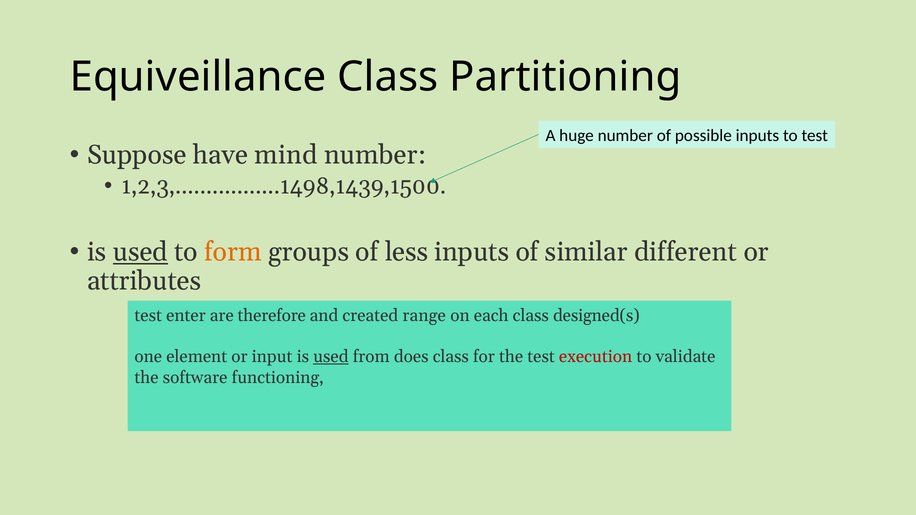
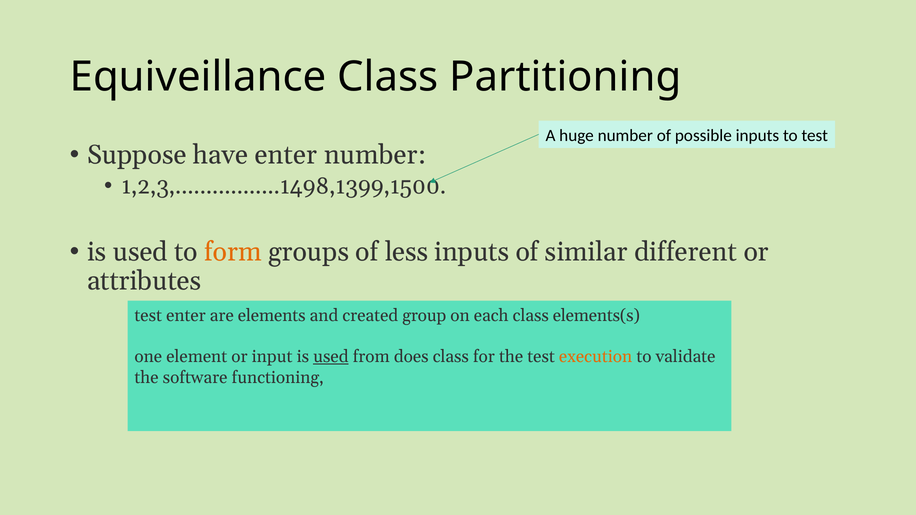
have mind: mind -> enter
1,2,3,.................1498,1439,1500: 1,2,3,.................1498,1439,1500 -> 1,2,3,.................1498,1399,1500
used at (140, 252) underline: present -> none
therefore: therefore -> elements
range: range -> group
designed(s: designed(s -> elements(s
execution colour: red -> orange
